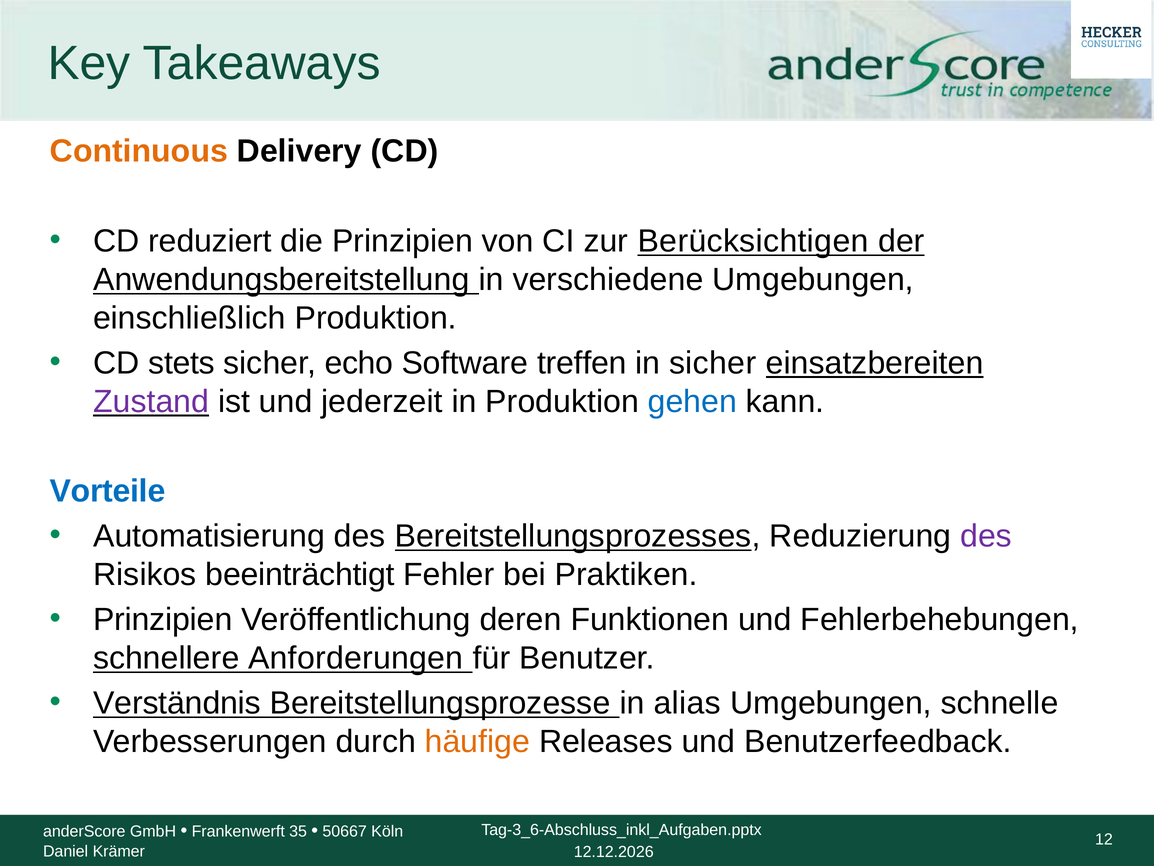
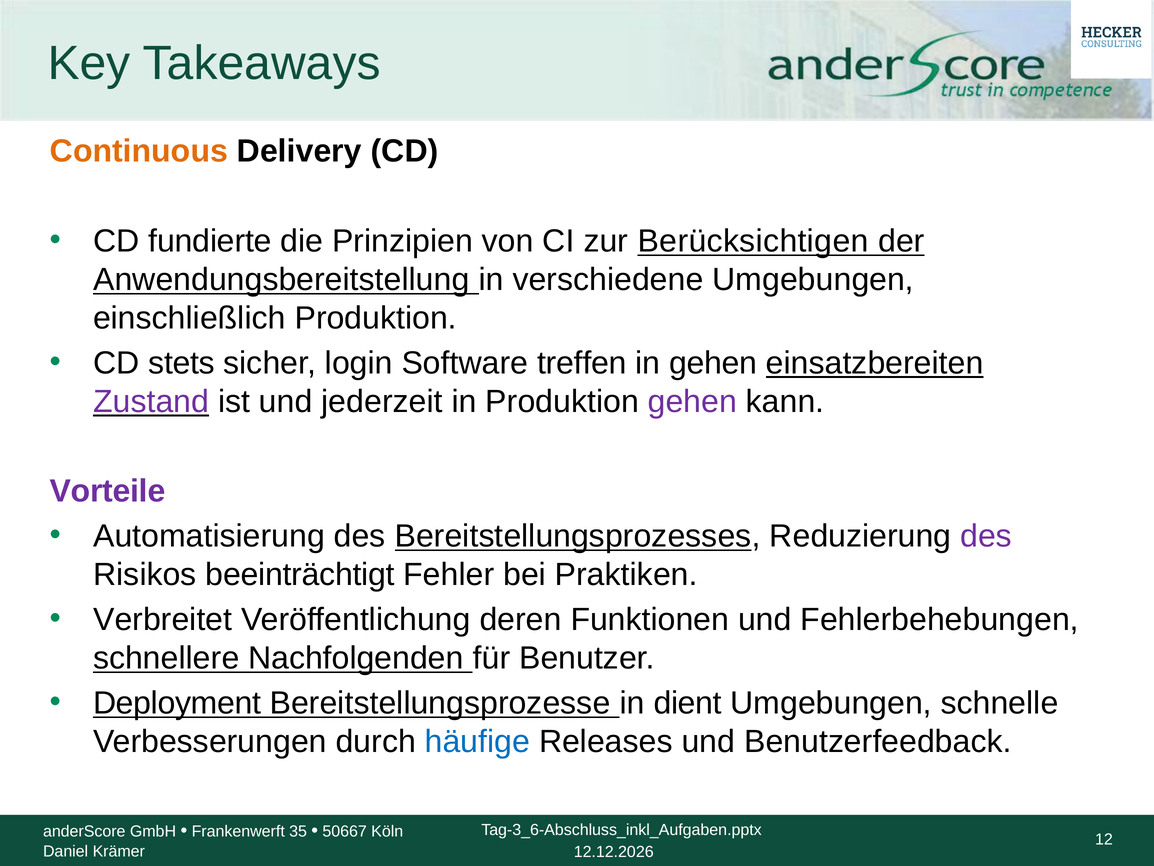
reduziert: reduziert -> fundierte
echo: echo -> login
in sicher: sicher -> gehen
gehen at (692, 401) colour: blue -> purple
Vorteile colour: blue -> purple
Prinzipien at (163, 619): Prinzipien -> Verbreitet
Anforderungen: Anforderungen -> Nachfolgenden
Verständnis: Verständnis -> Deployment
alias: alias -> dient
häufige colour: orange -> blue
